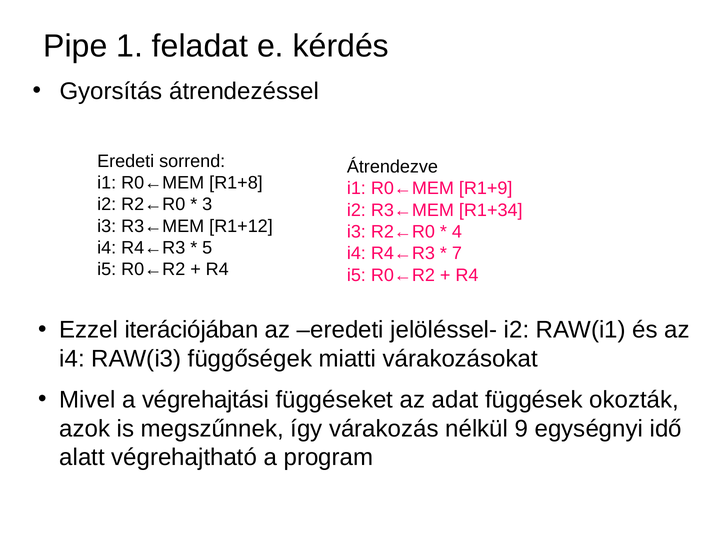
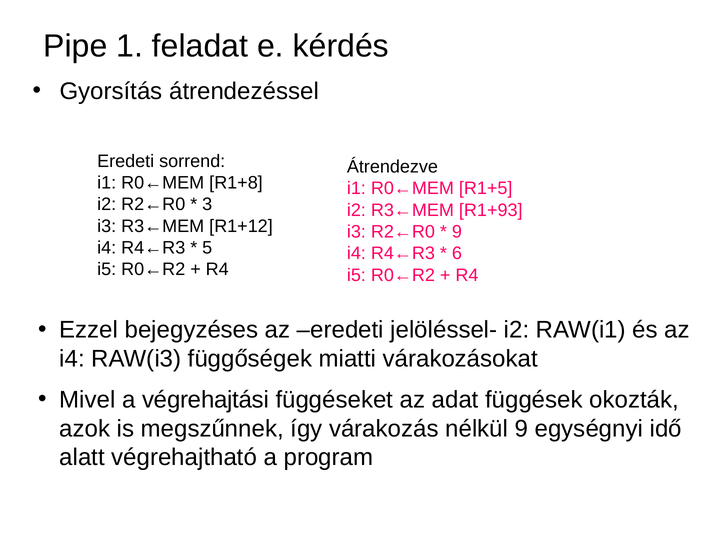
R1+9: R1+9 -> R1+5
R1+34: R1+34 -> R1+93
4 at (457, 232): 4 -> 9
7: 7 -> 6
iterációjában: iterációjában -> bejegyzéses
